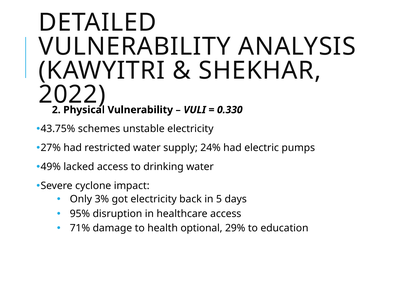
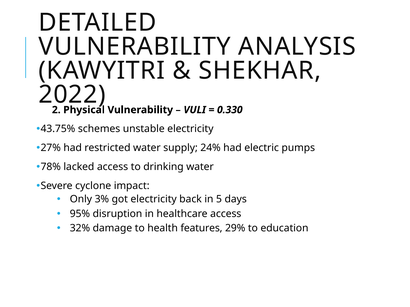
49%: 49% -> 78%
71%: 71% -> 32%
optional: optional -> features
